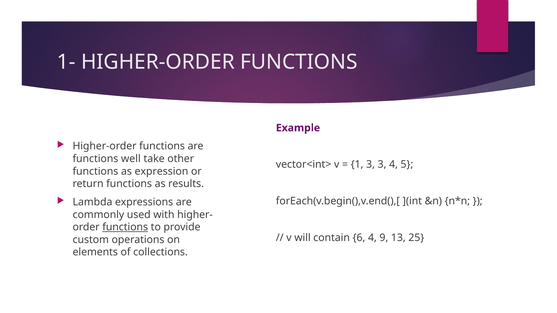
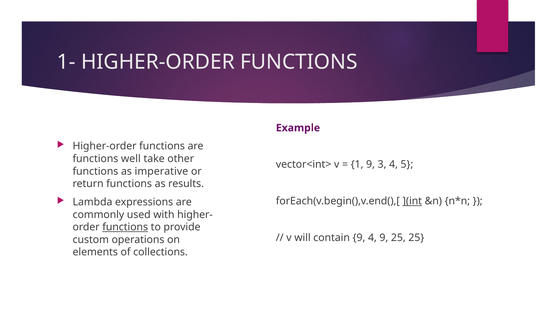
1 3: 3 -> 9
expression: expression -> imperative
](int underline: none -> present
contain 6: 6 -> 9
9 13: 13 -> 25
